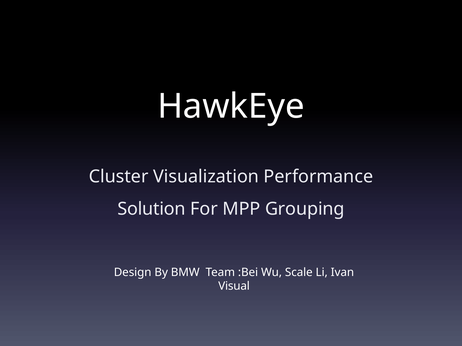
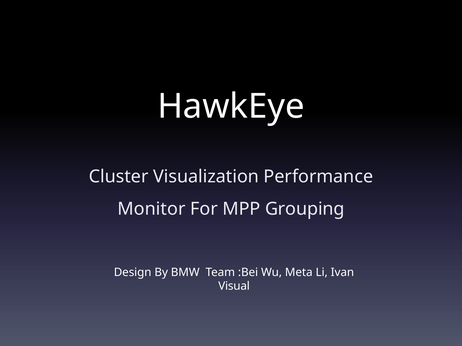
Solution: Solution -> Monitor
Scale: Scale -> Meta
